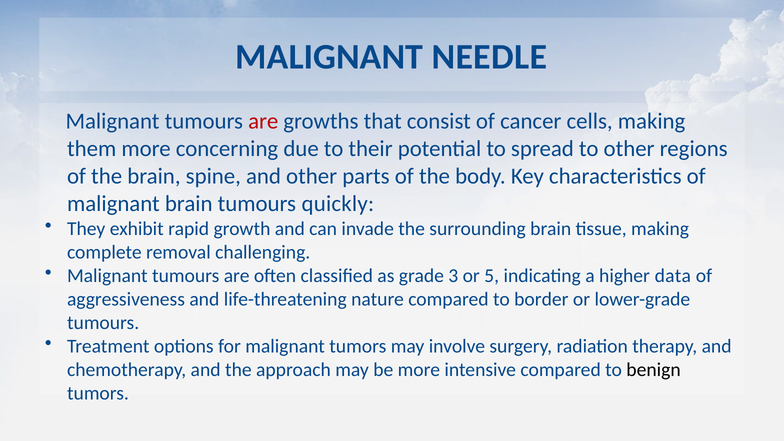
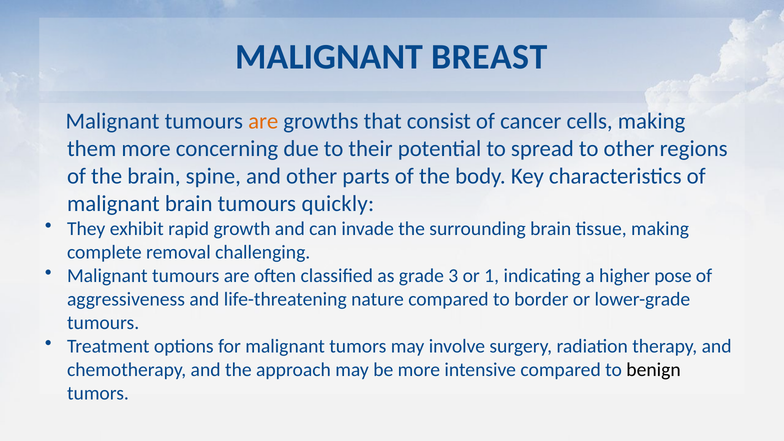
NEEDLE: NEEDLE -> BREAST
are at (263, 121) colour: red -> orange
5: 5 -> 1
data: data -> pose
